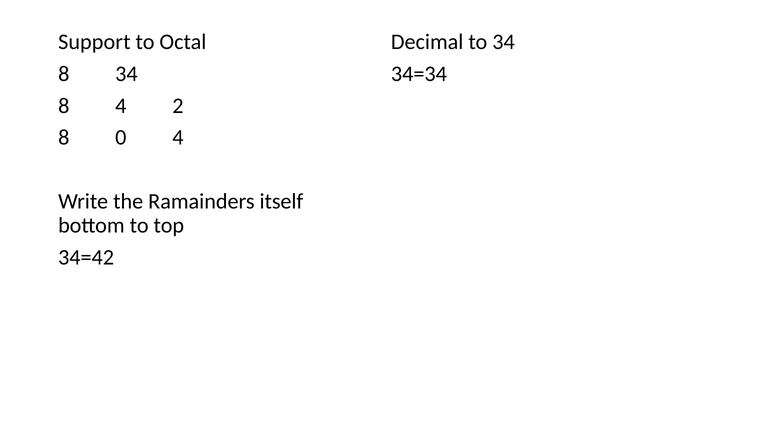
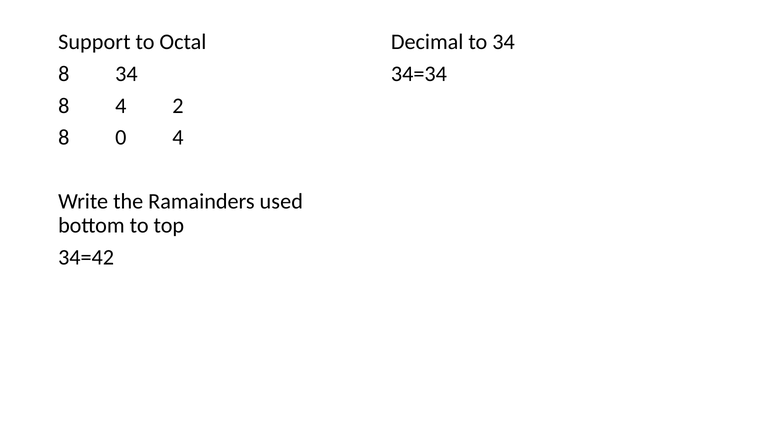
itself: itself -> used
